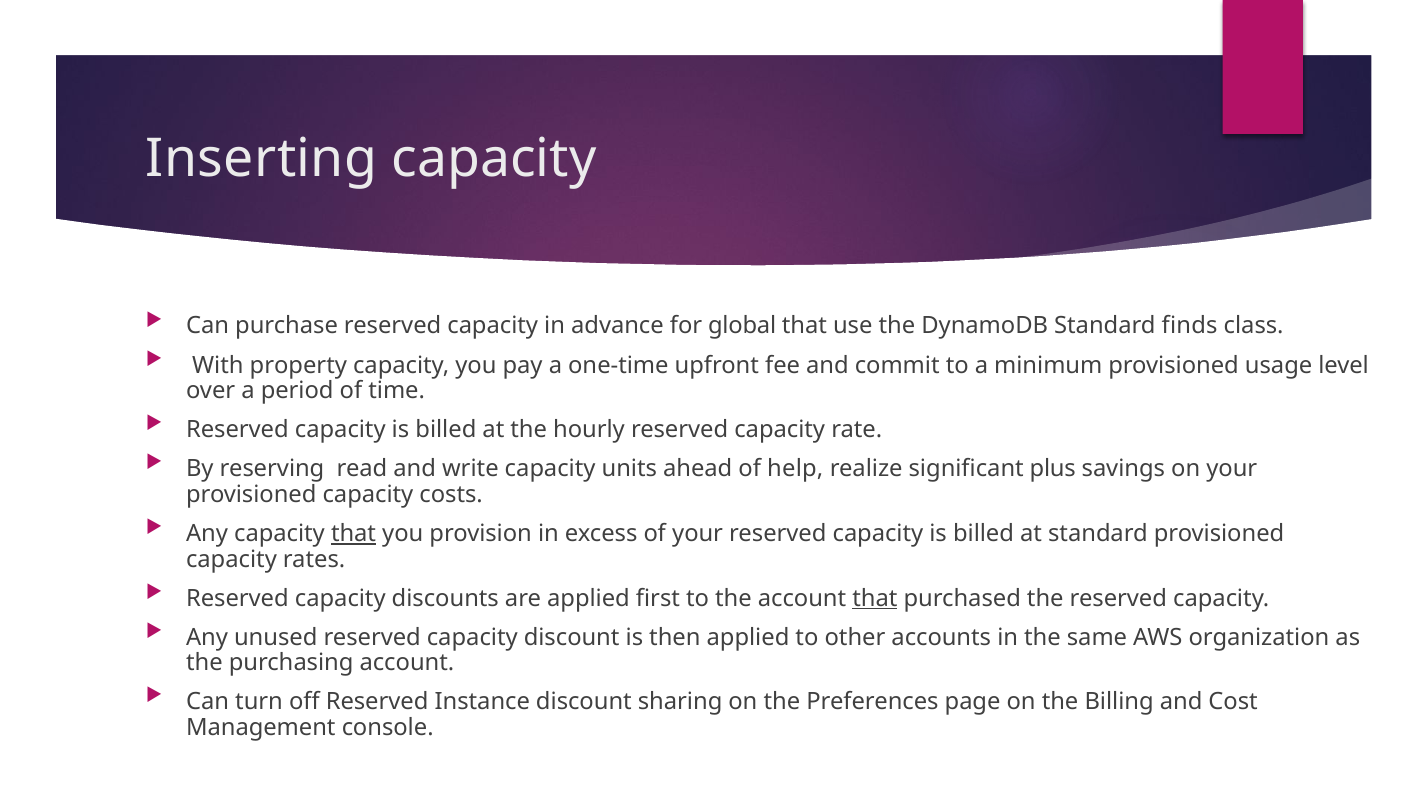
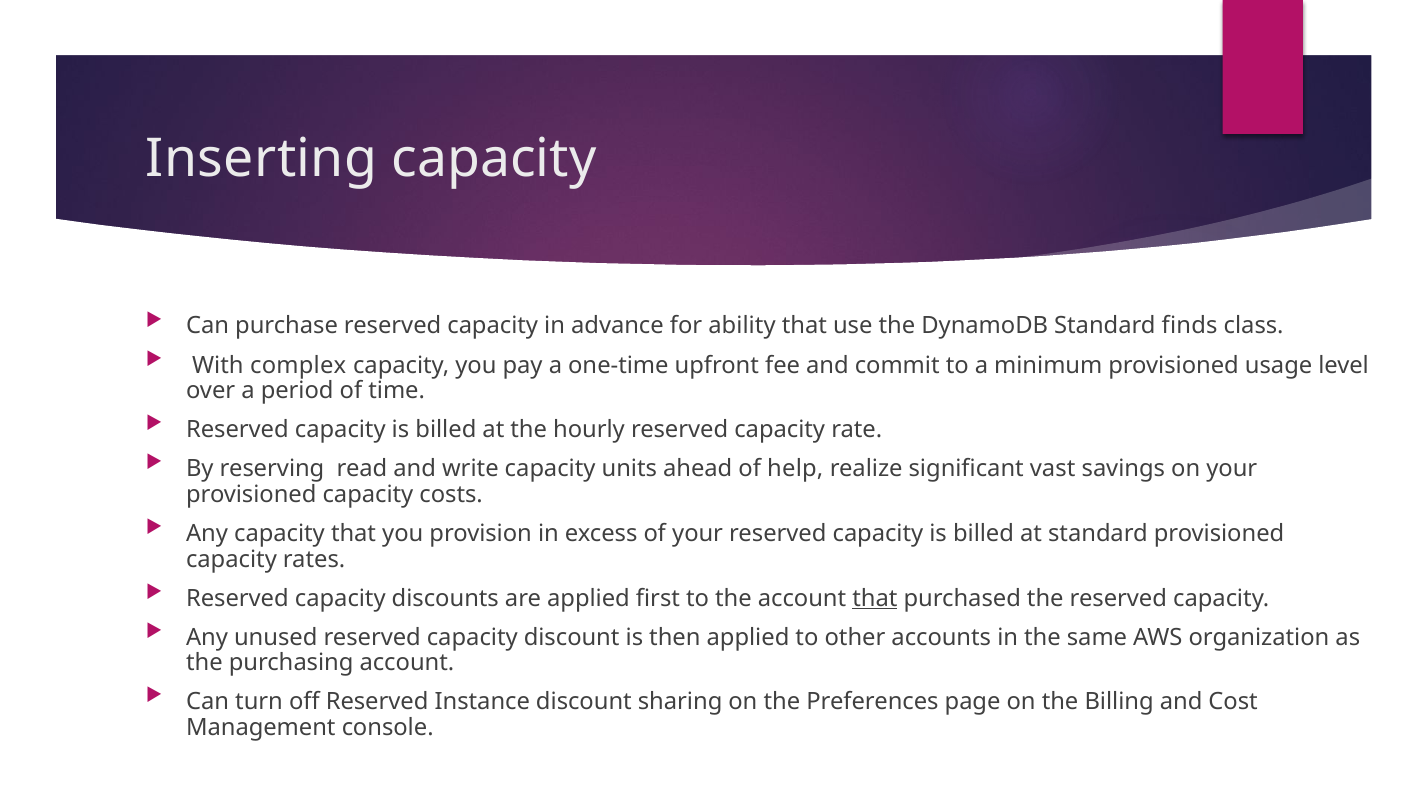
global: global -> ability
property: property -> complex
plus: plus -> vast
that at (354, 534) underline: present -> none
